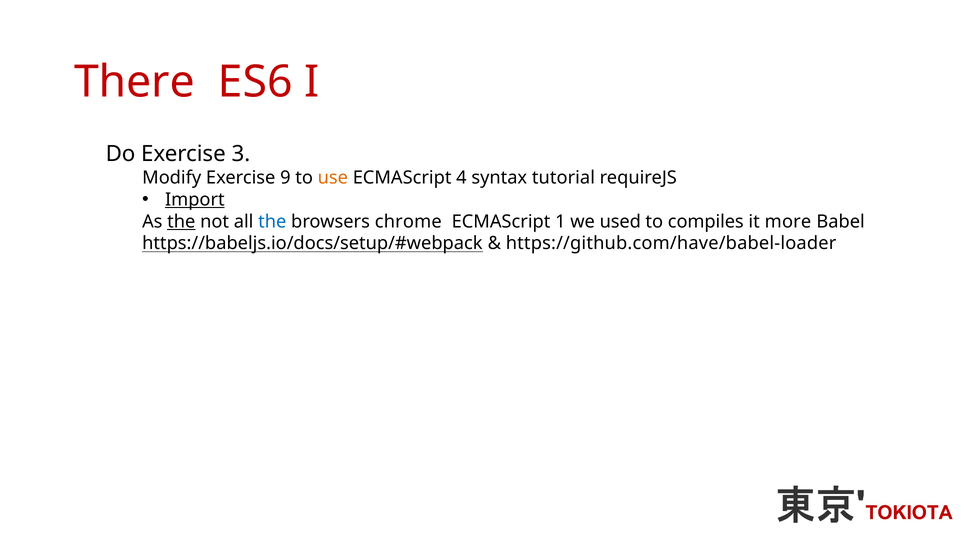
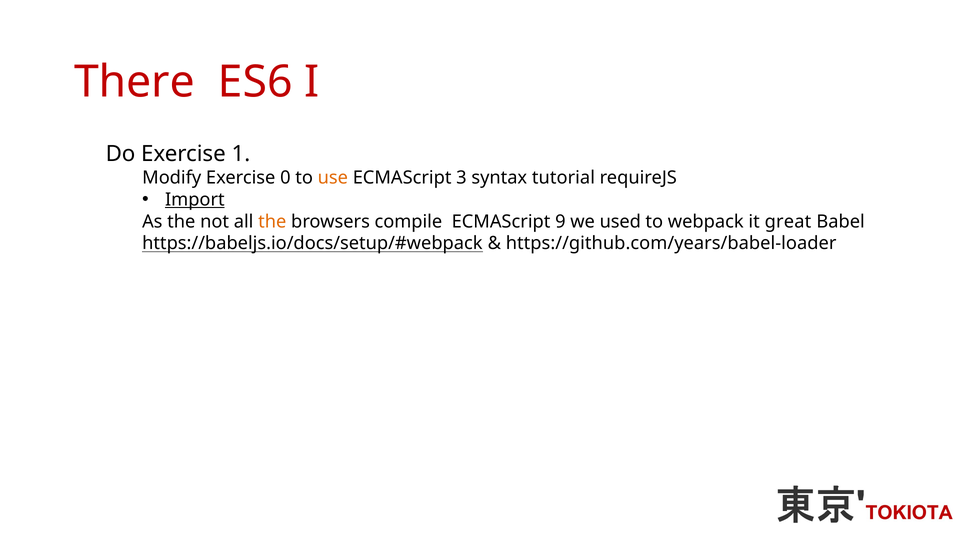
3: 3 -> 1
9: 9 -> 0
4: 4 -> 3
the at (181, 221) underline: present -> none
the at (272, 221) colour: blue -> orange
chrome: chrome -> compile
1: 1 -> 9
compiles: compiles -> webpack
more: more -> great
https://github.com/have/babel-loader: https://github.com/have/babel-loader -> https://github.com/years/babel-loader
